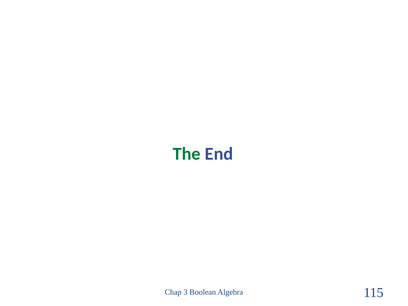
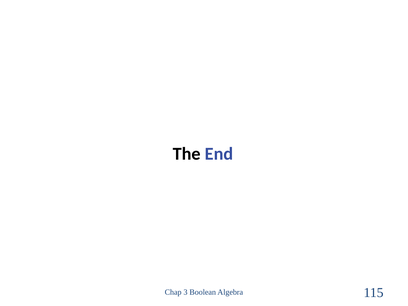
The colour: green -> black
